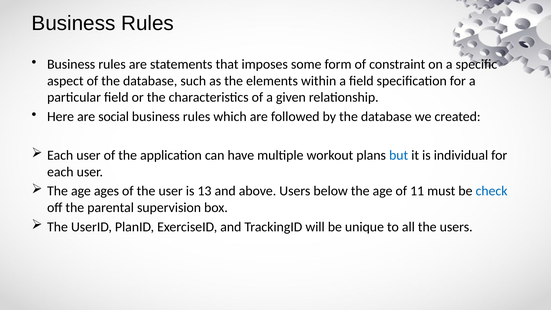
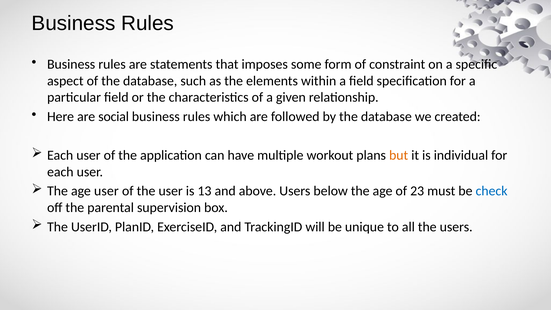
but colour: blue -> orange
age ages: ages -> user
11: 11 -> 23
